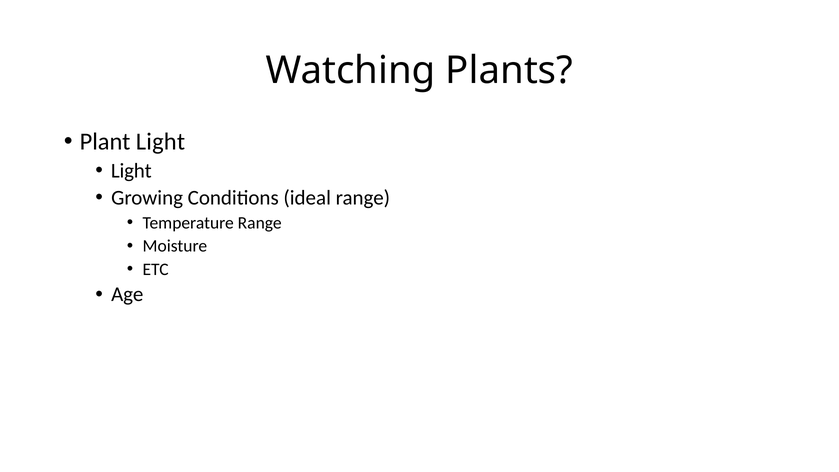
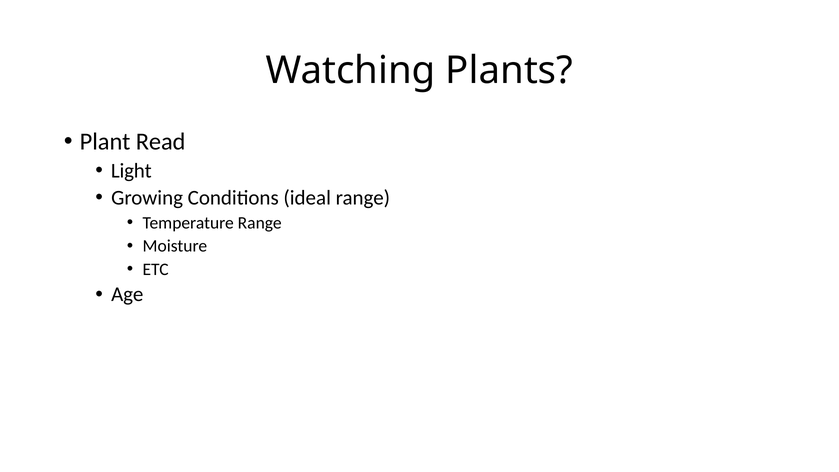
Plant Light: Light -> Read
